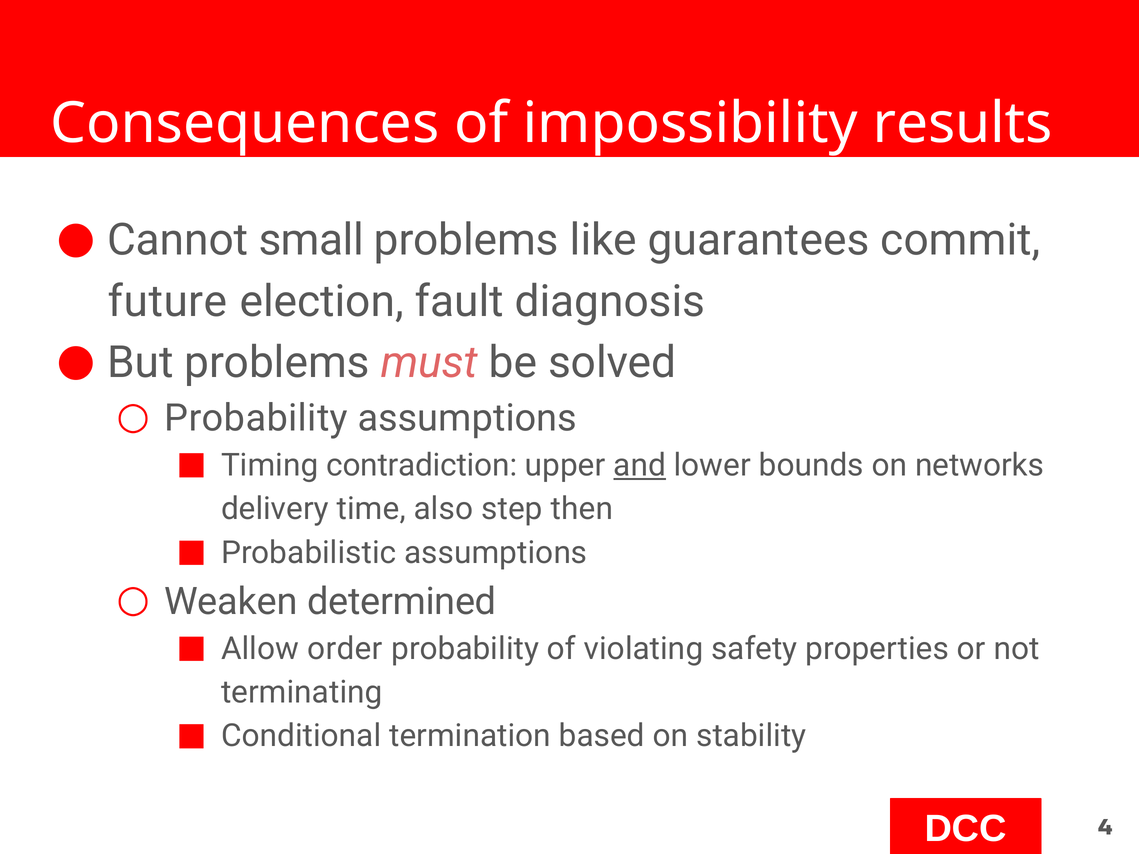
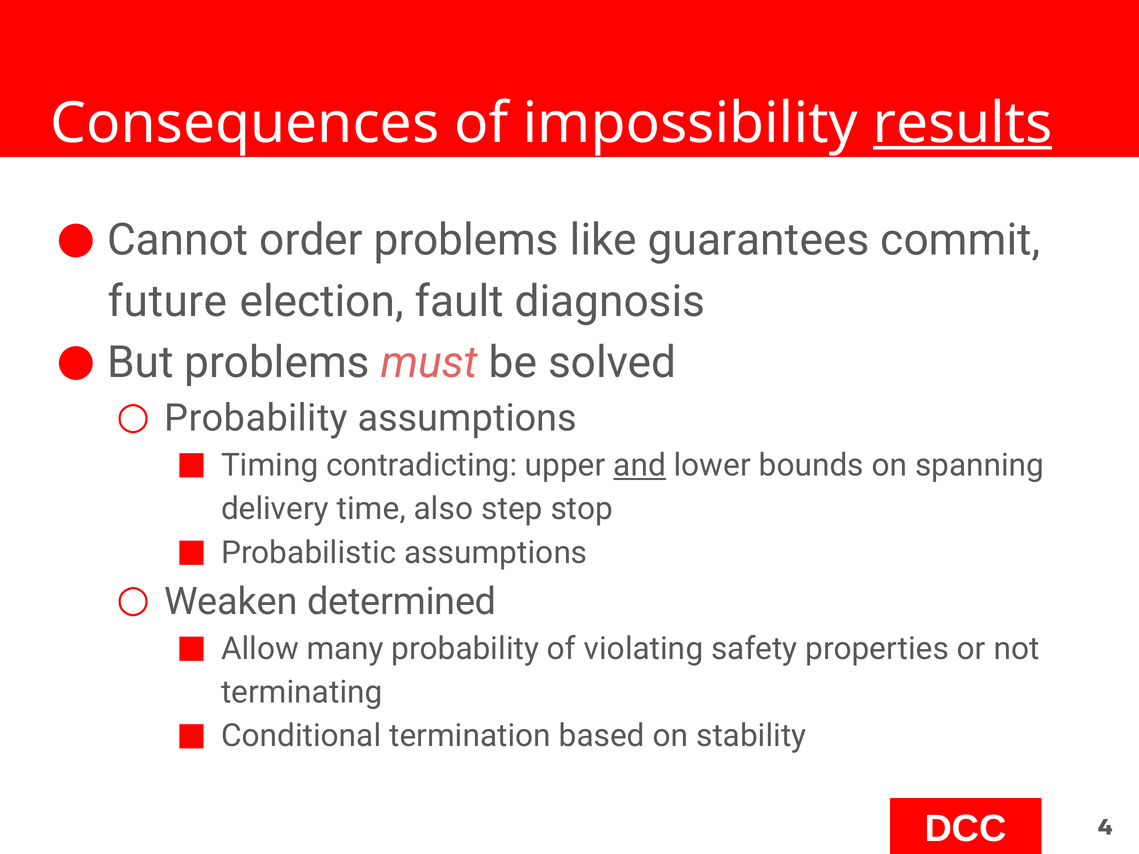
results underline: none -> present
small: small -> order
contradiction: contradiction -> contradicting
networks: networks -> spanning
then: then -> stop
order: order -> many
